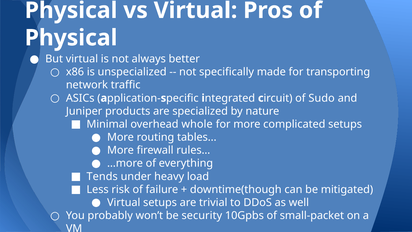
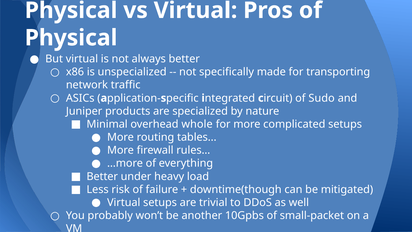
Tends at (102, 176): Tends -> Better
security: security -> another
